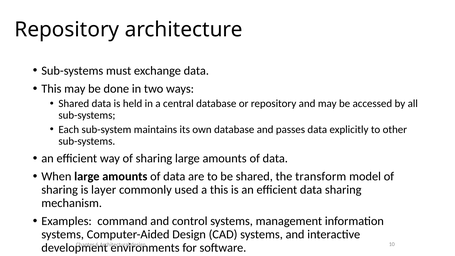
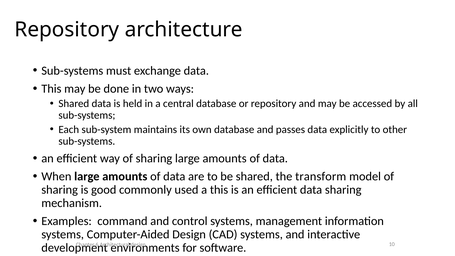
layer: layer -> good
